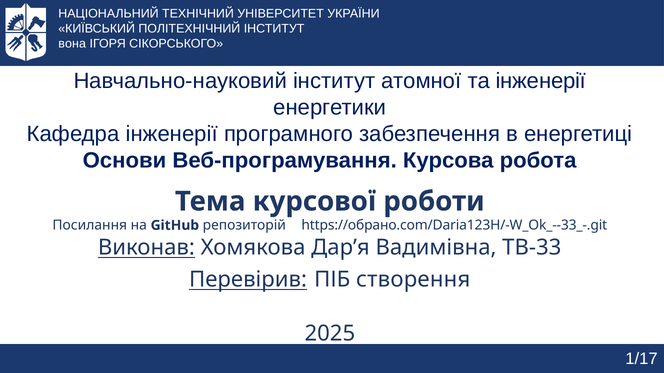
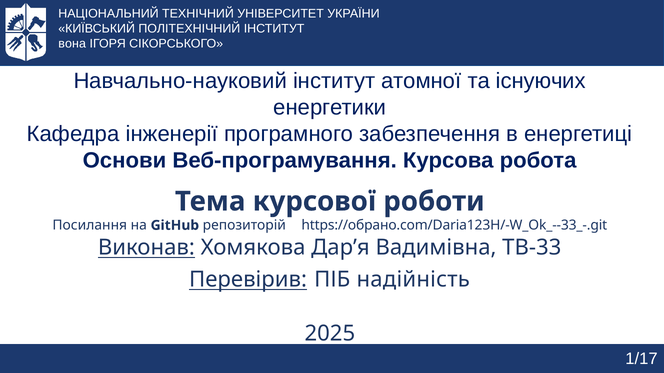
та інженерії: інженерії -> існуючих
створення: створення -> надійність
